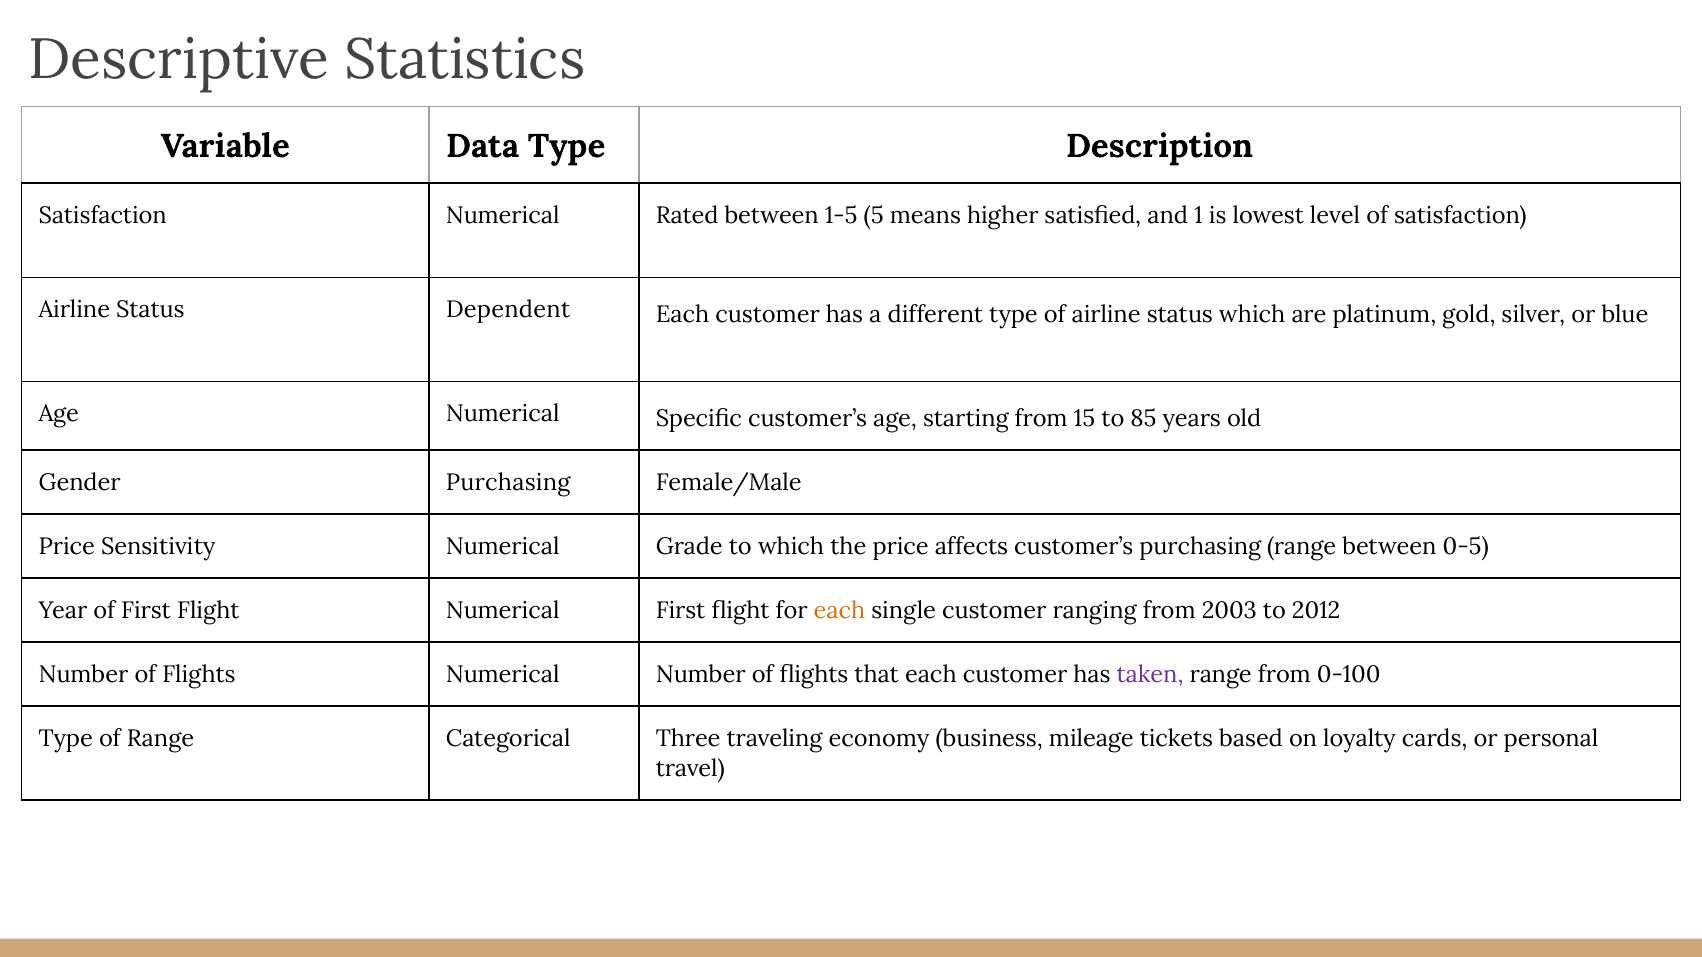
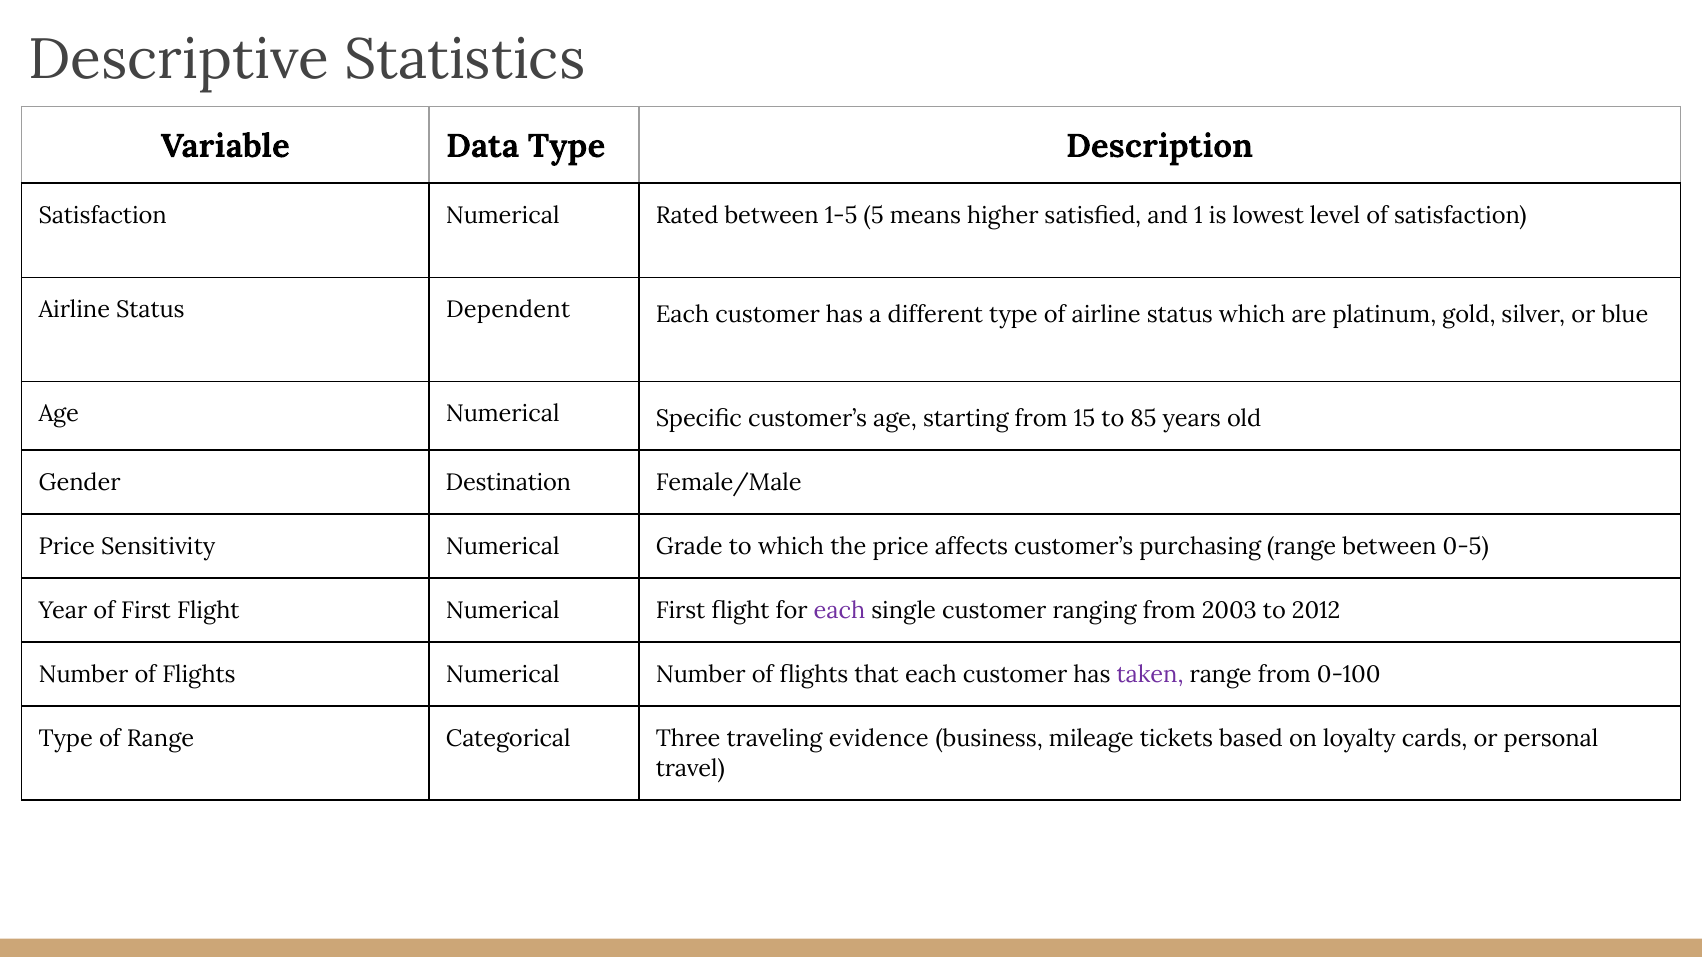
Gender Purchasing: Purchasing -> Destination
each at (839, 611) colour: orange -> purple
economy: economy -> evidence
